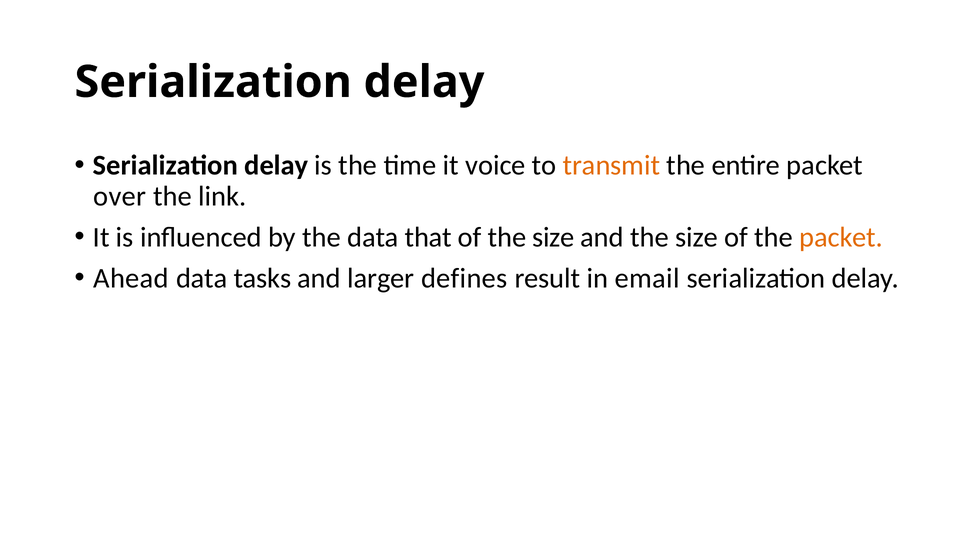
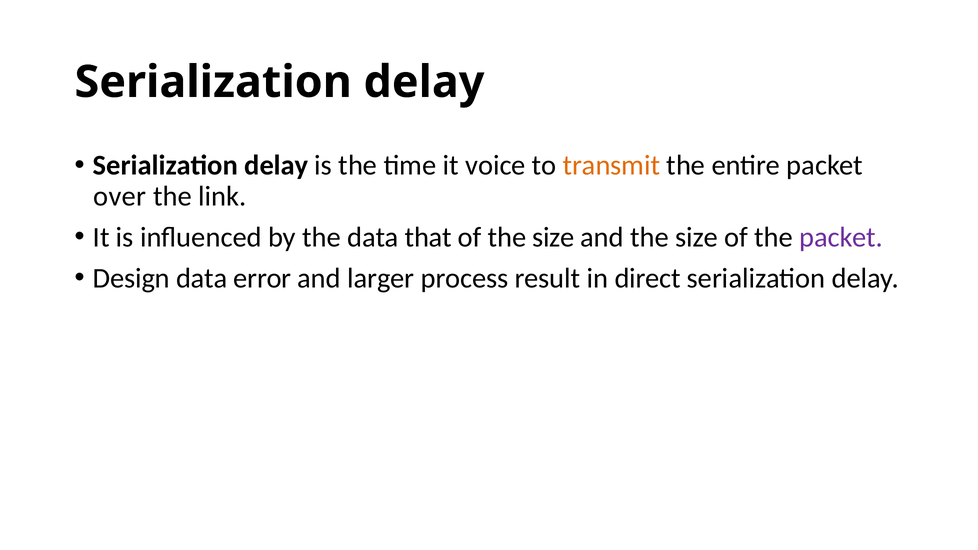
packet at (841, 237) colour: orange -> purple
Ahead: Ahead -> Design
tasks: tasks -> error
defines: defines -> process
email: email -> direct
